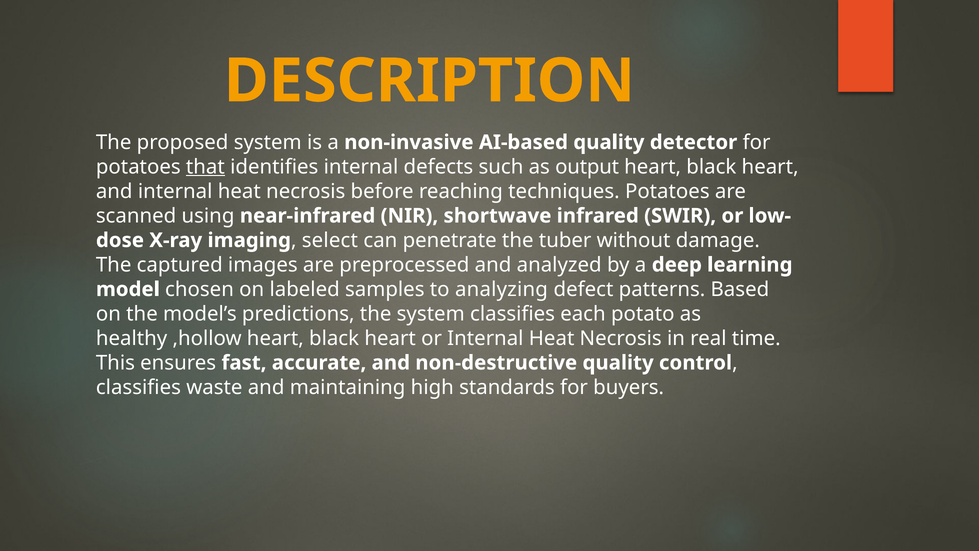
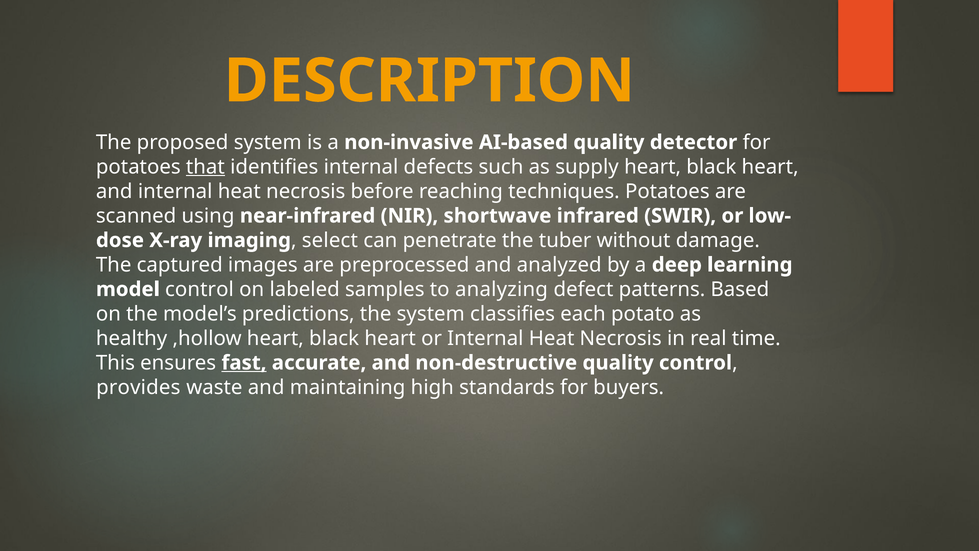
output: output -> supply
model chosen: chosen -> control
fast underline: none -> present
classifies at (138, 387): classifies -> provides
